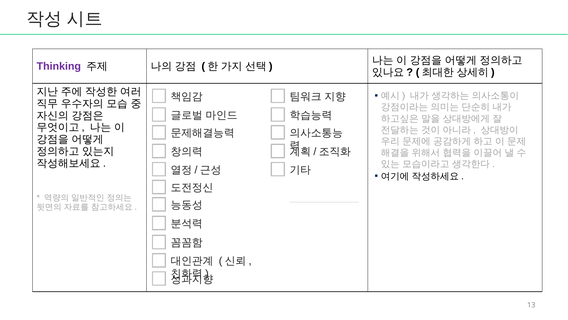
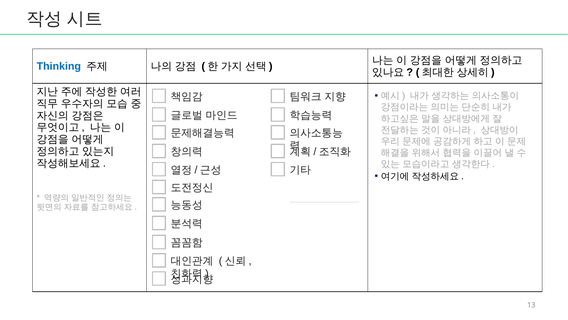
Thinking colour: purple -> blue
